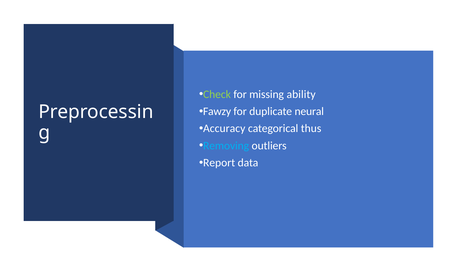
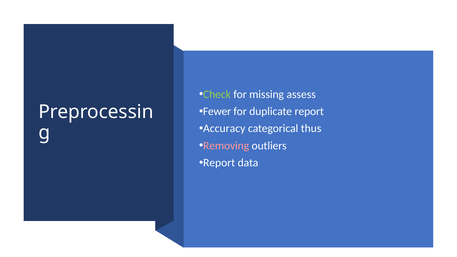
ability: ability -> assess
Fawzy: Fawzy -> Fewer
duplicate neural: neural -> report
Removing colour: light blue -> pink
